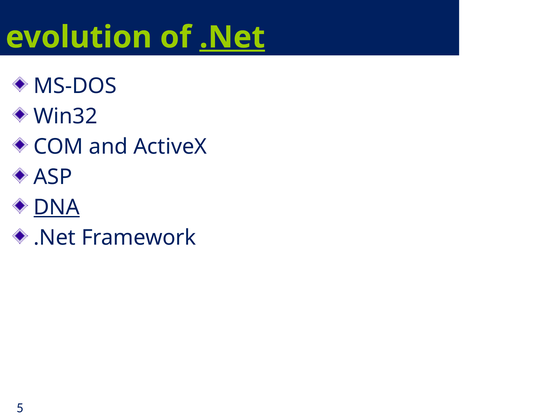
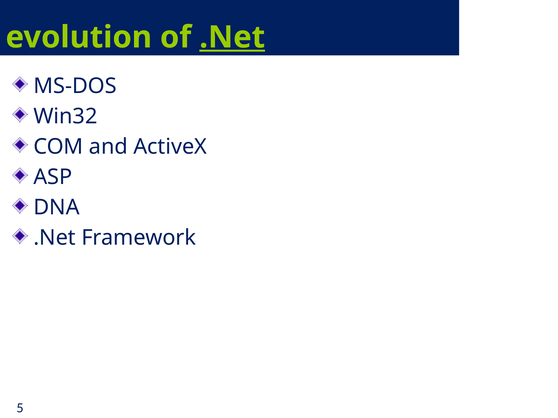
DNA underline: present -> none
